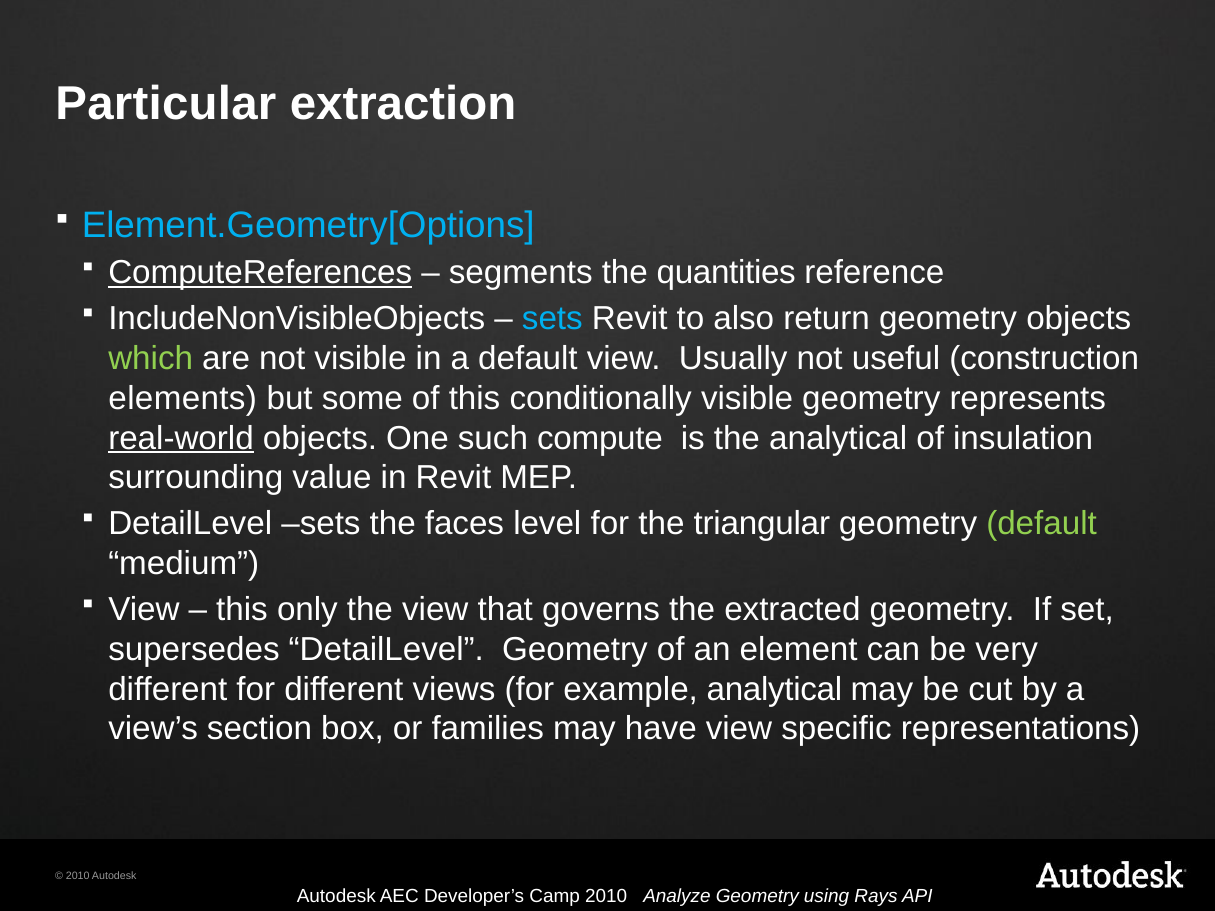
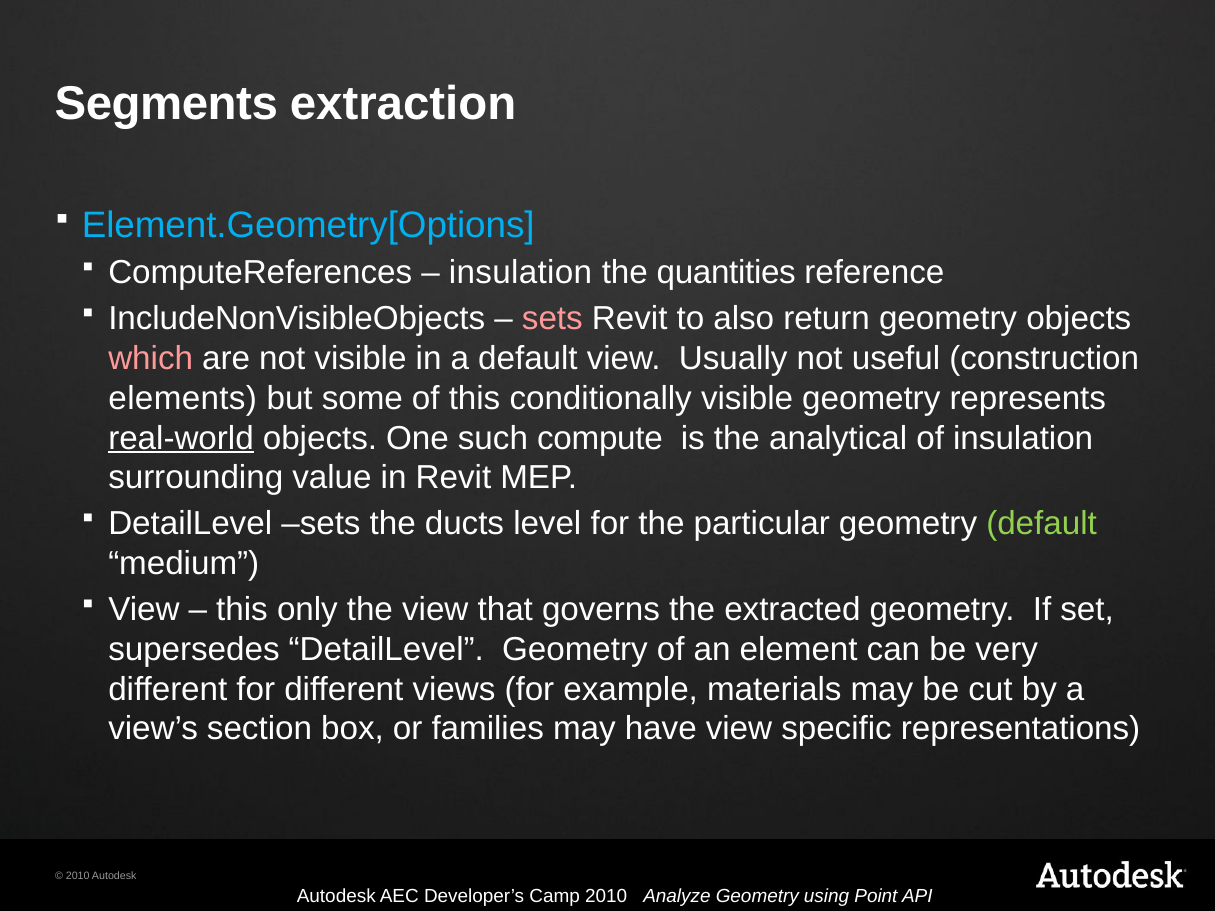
Particular: Particular -> Segments
ComputeReferences underline: present -> none
segments at (521, 273): segments -> insulation
sets at (552, 319) colour: light blue -> pink
which colour: light green -> pink
faces: faces -> ducts
triangular: triangular -> particular
example analytical: analytical -> materials
Rays: Rays -> Point
